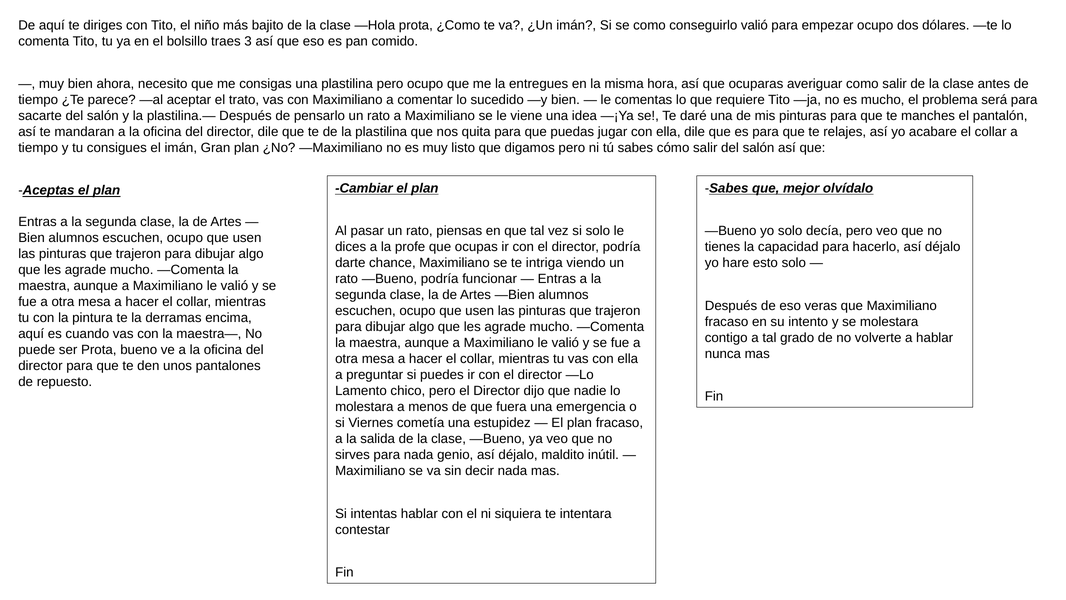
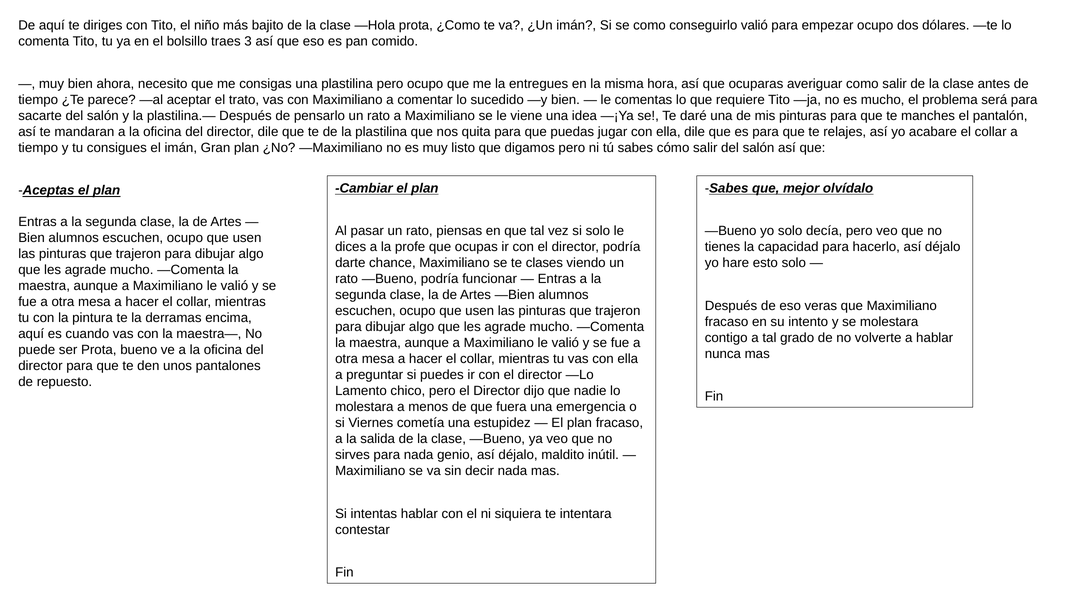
intriga: intriga -> clases
